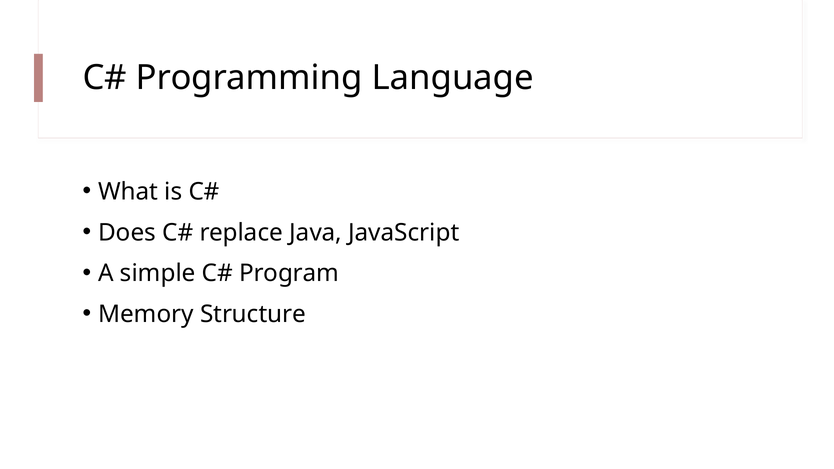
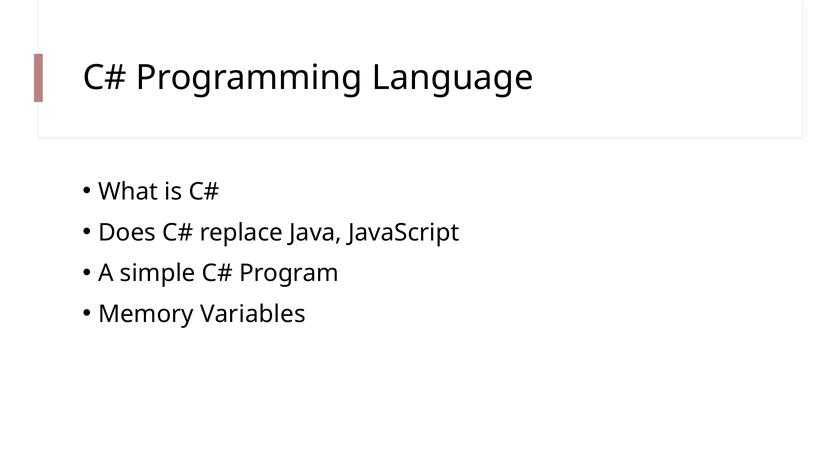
Structure: Structure -> Variables
